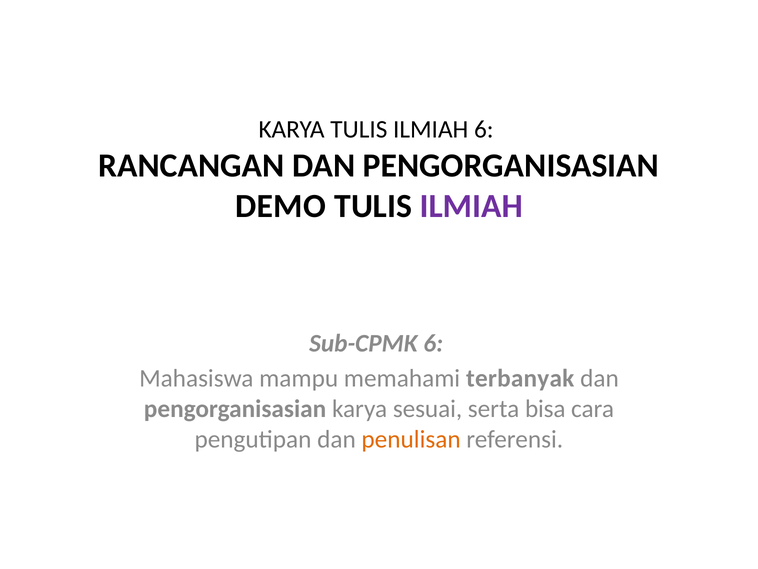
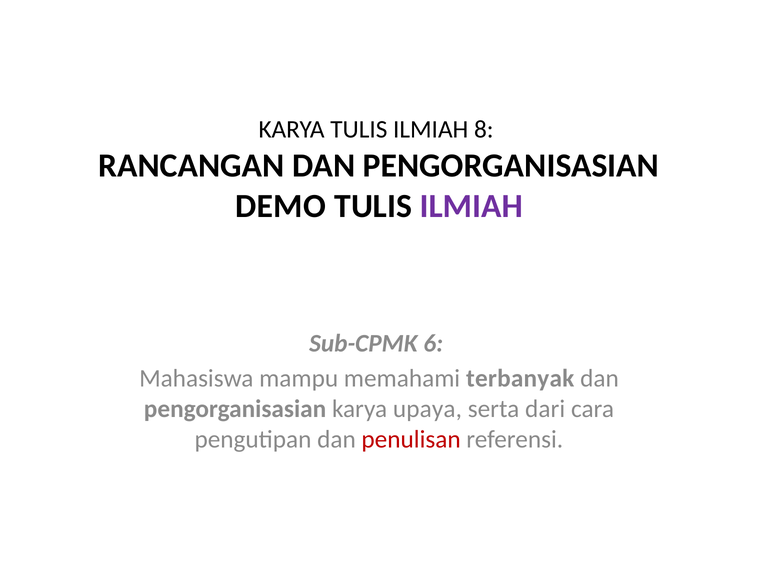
ILMIAH 6: 6 -> 8
sesuai: sesuai -> upaya
bisa: bisa -> dari
penulisan colour: orange -> red
